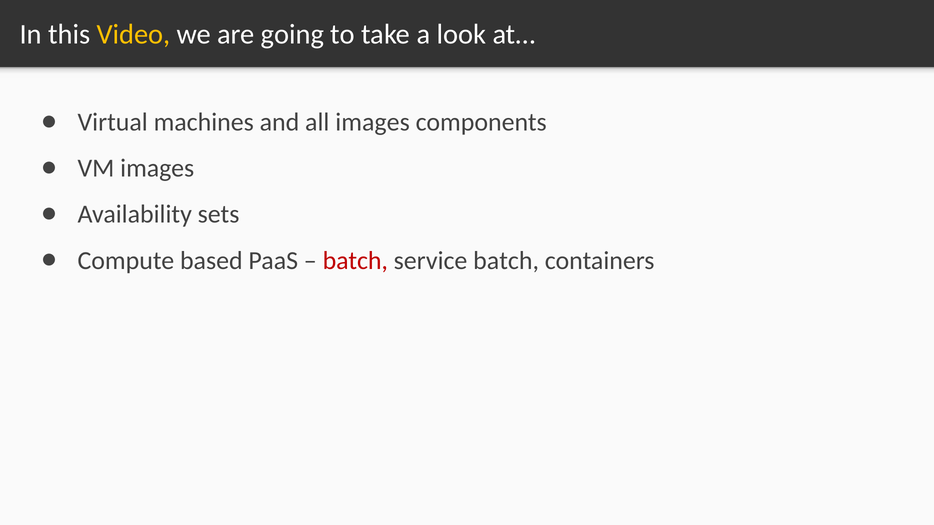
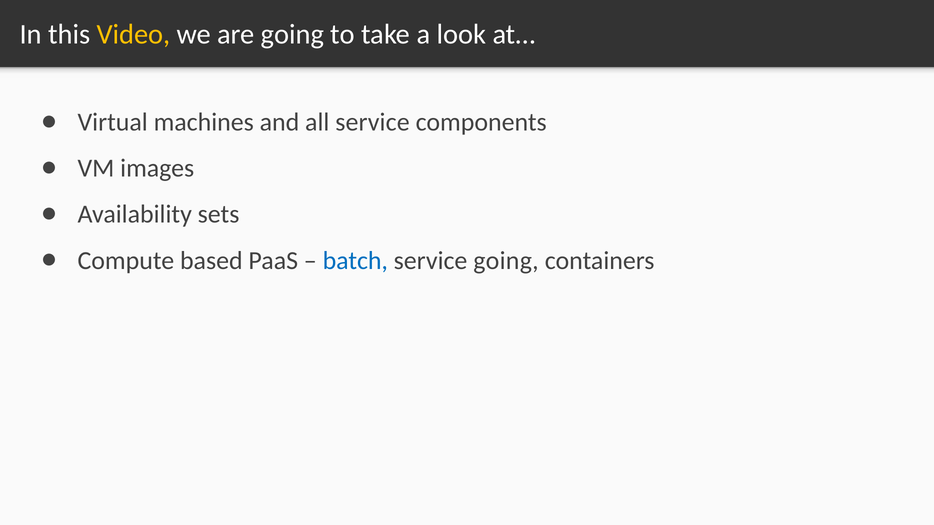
all images: images -> service
batch at (355, 261) colour: red -> blue
service batch: batch -> going
